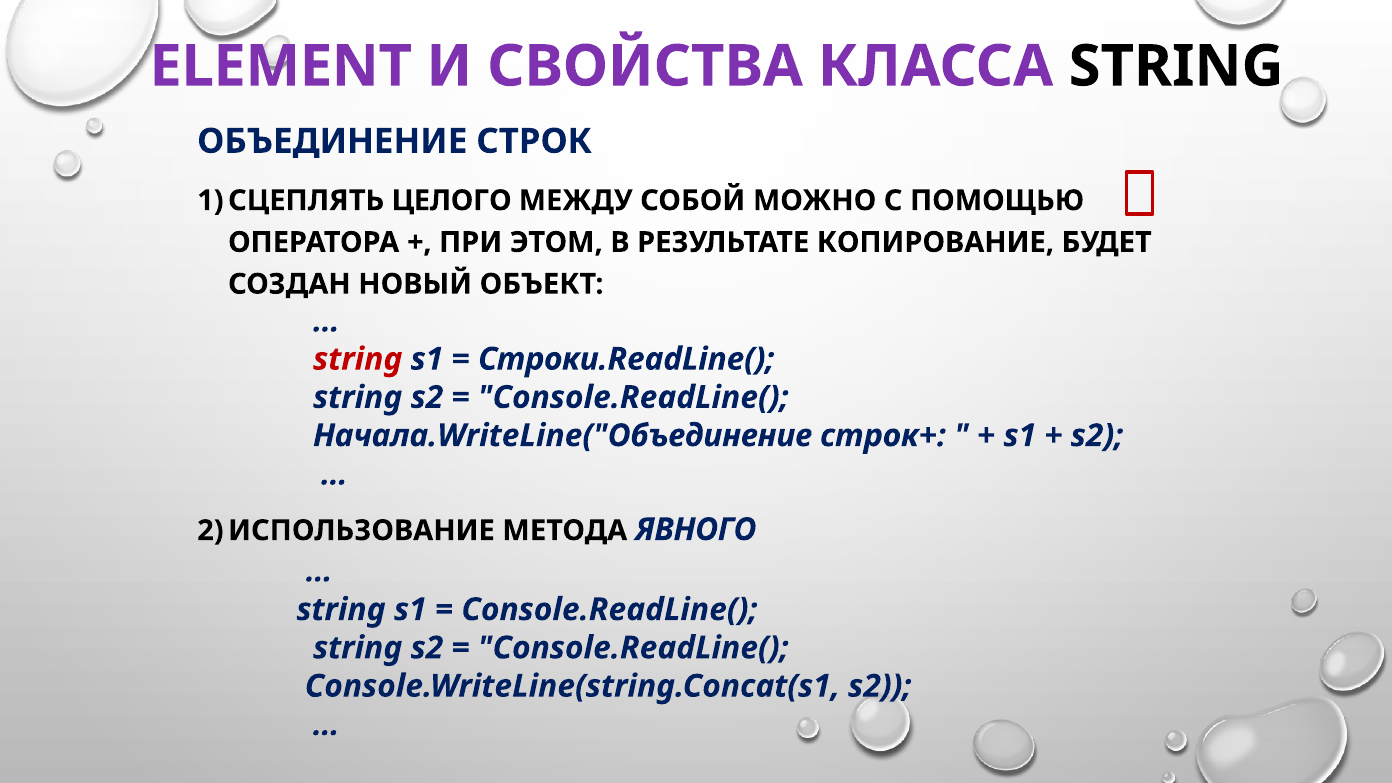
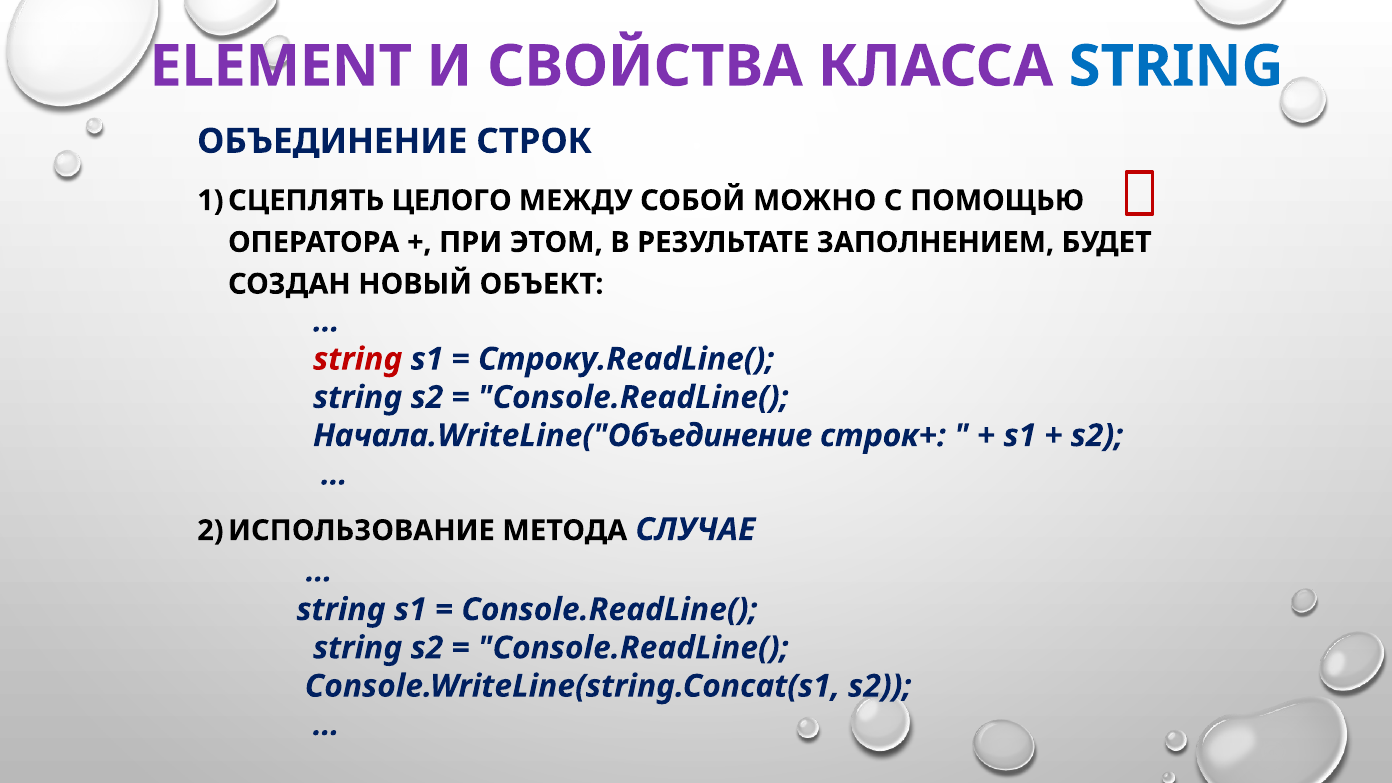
STRING at (1176, 66) colour: black -> blue
КОПИРОВАНИЕ: КОПИРОВАНИЕ -> ЗАПОЛНЕНИЕМ
Строки.ReadLine(: Строки.ReadLine( -> Строку.ReadLine(
ЯВНОГО: ЯВНОГО -> СЛУЧАЕ
